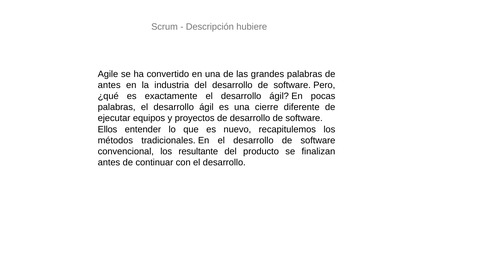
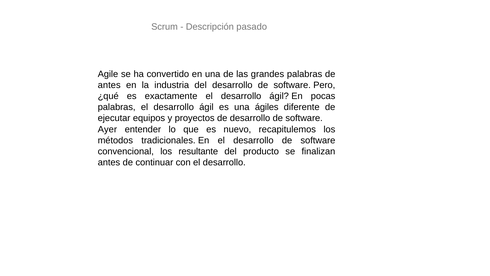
hubiere: hubiere -> pasado
cierre: cierre -> ágiles
Ellos: Ellos -> Ayer
